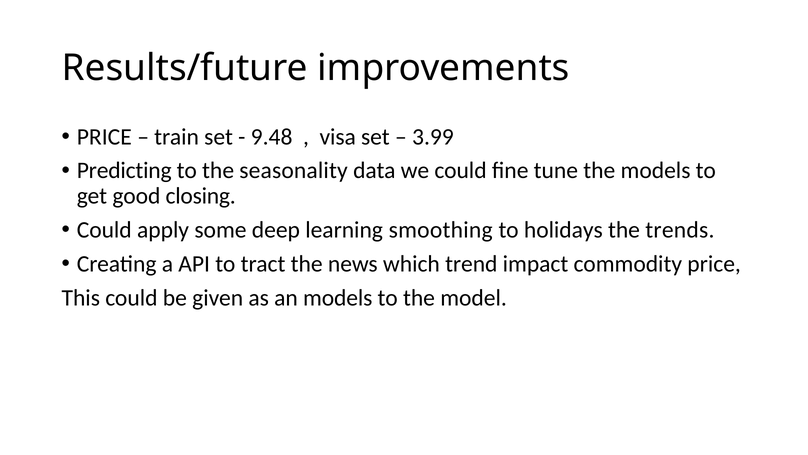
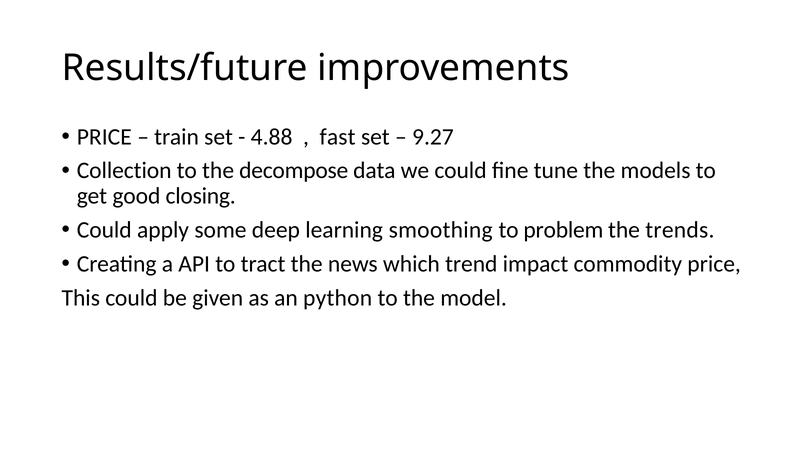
9.48: 9.48 -> 4.88
visa: visa -> fast
3.99: 3.99 -> 9.27
Predicting: Predicting -> Collection
seasonality: seasonality -> decompose
holidays: holidays -> problem
an models: models -> python
